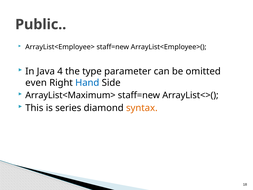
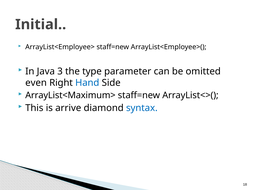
Public: Public -> Initial
4: 4 -> 3
series: series -> arrive
syntax colour: orange -> blue
